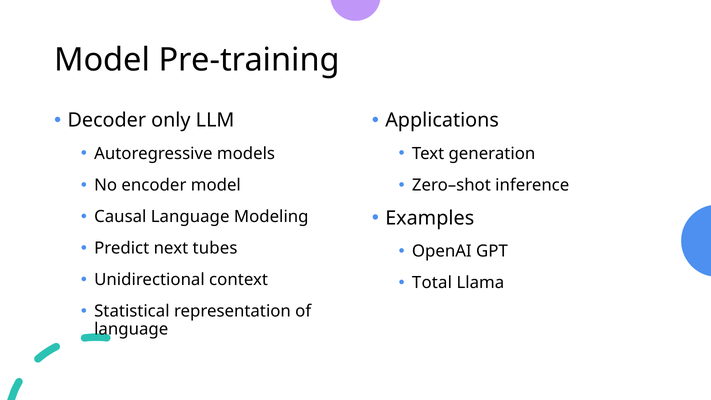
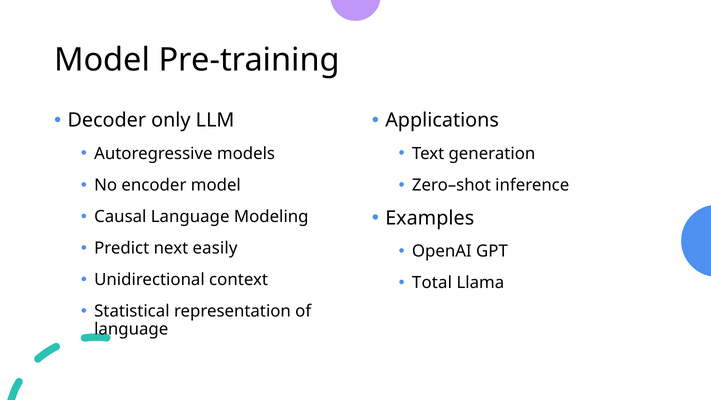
tubes: tubes -> easily
